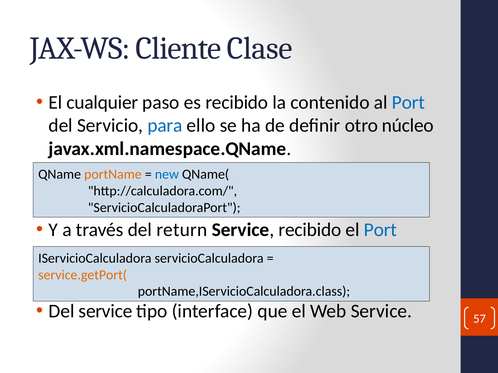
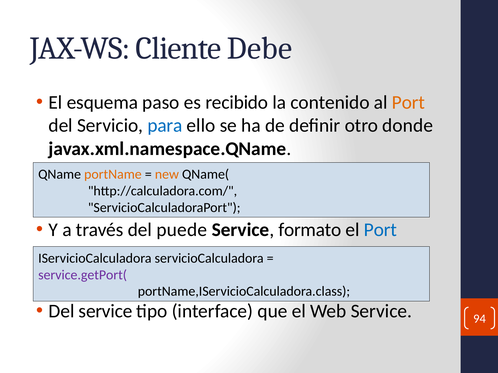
Clase: Clase -> Debe
cualquier: cualquier -> esquema
Port at (409, 103) colour: blue -> orange
núcleo: núcleo -> donde
new colour: blue -> orange
return: return -> puede
Service recibido: recibido -> formato
service.getPort( colour: orange -> purple
57: 57 -> 94
